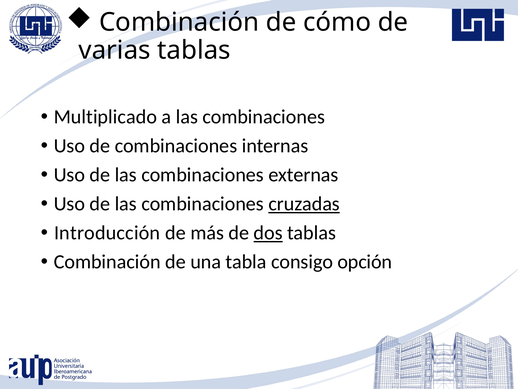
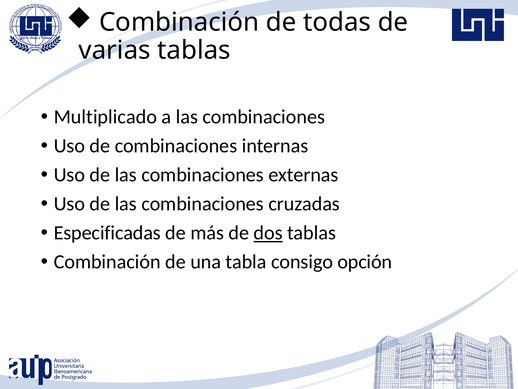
cómo: cómo -> todas
cruzadas underline: present -> none
Introducción: Introducción -> Especificadas
